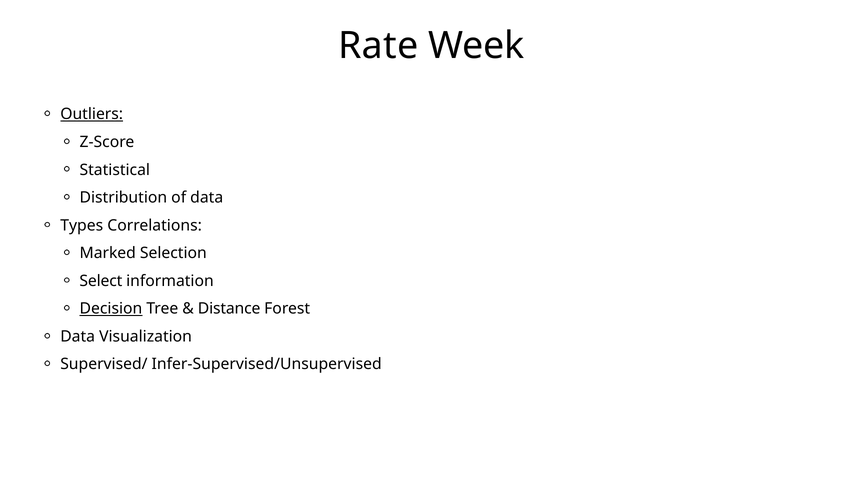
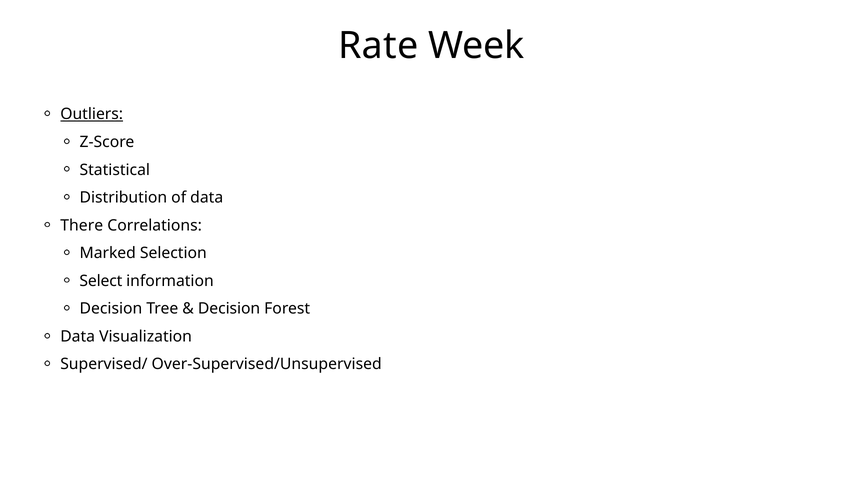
Types: Types -> There
Decision at (111, 309) underline: present -> none
Distance at (229, 309): Distance -> Decision
Infer-Supervised/Unsupervised: Infer-Supervised/Unsupervised -> Over-Supervised/Unsupervised
